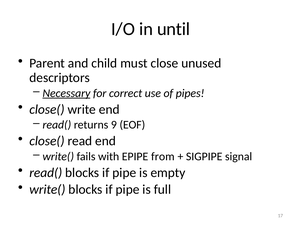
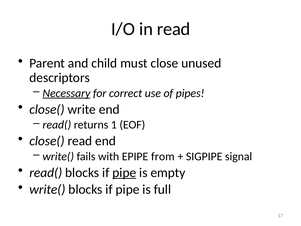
in until: until -> read
9: 9 -> 1
pipe at (124, 172) underline: none -> present
